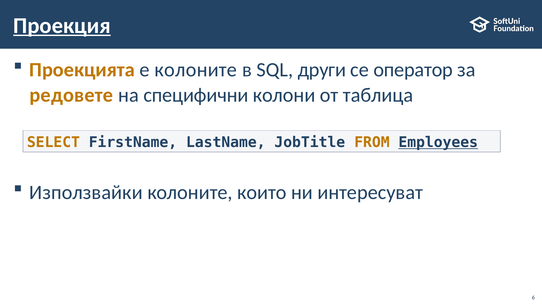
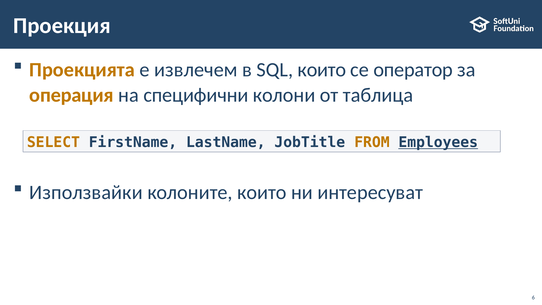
Проекция underline: present -> none
е колоните: колоните -> извлечем
SQL други: други -> които
редовете: редовете -> операция
